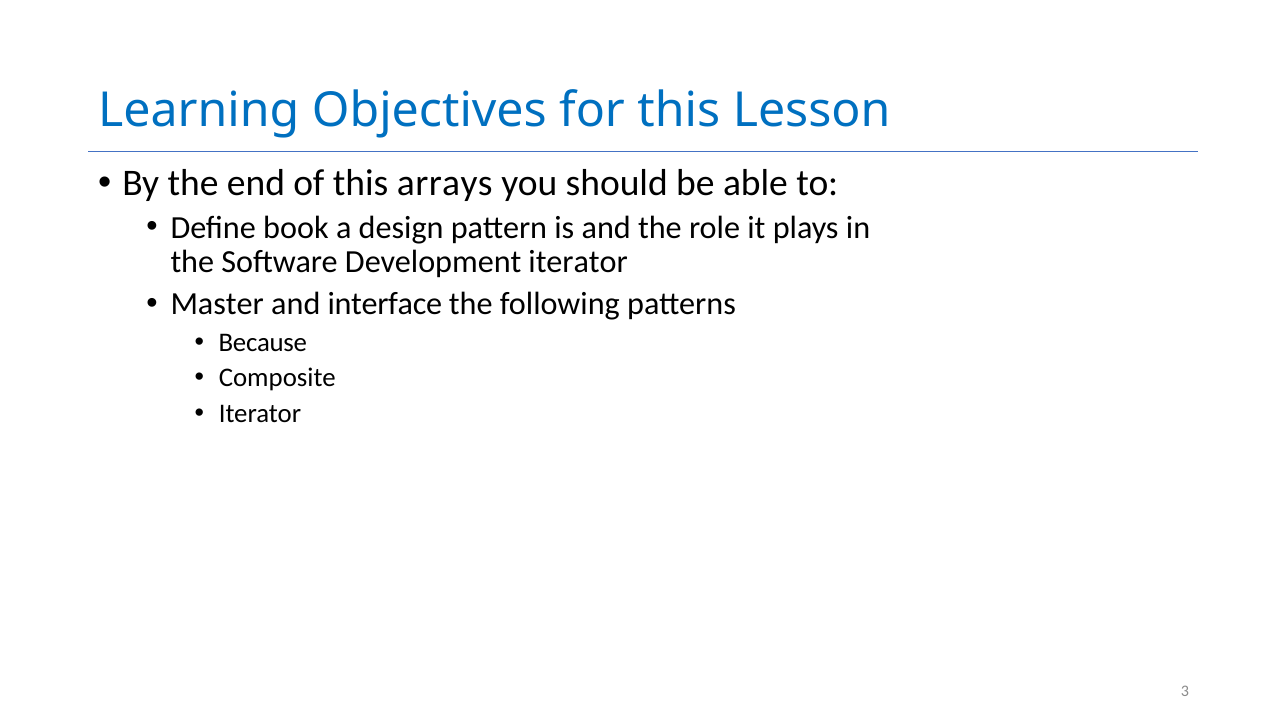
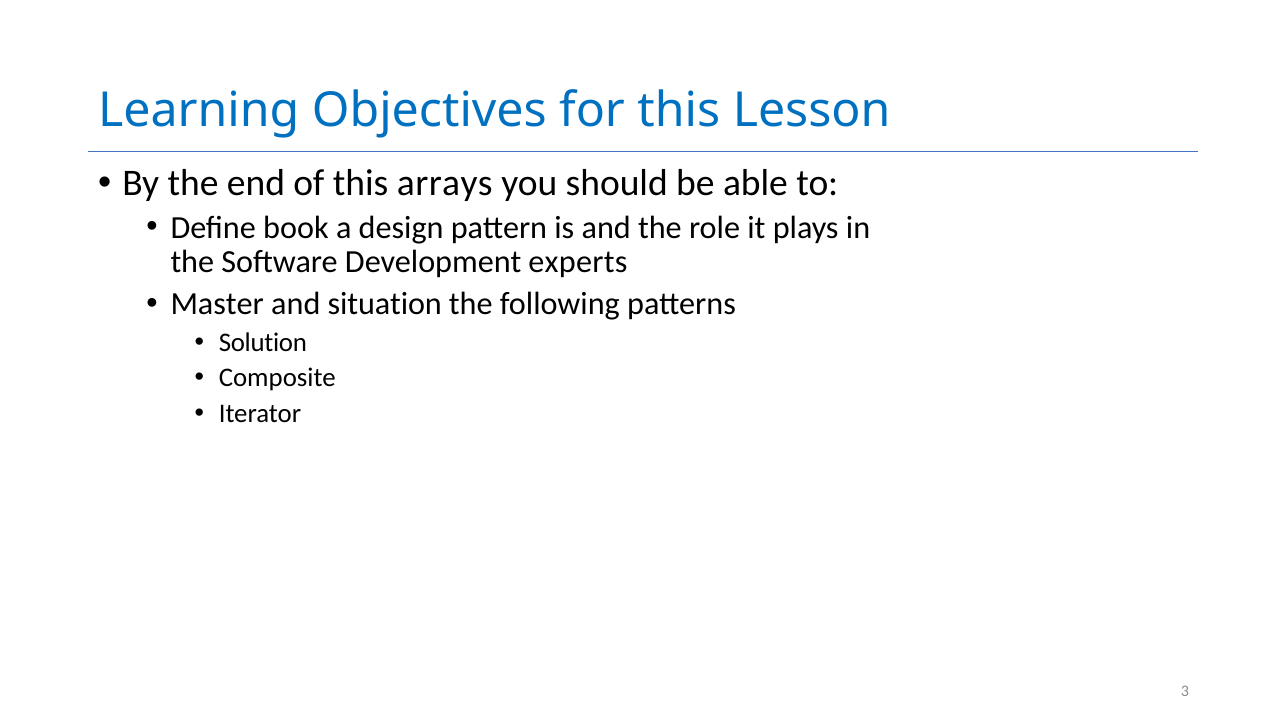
Development iterator: iterator -> experts
interface: interface -> situation
Because: Because -> Solution
